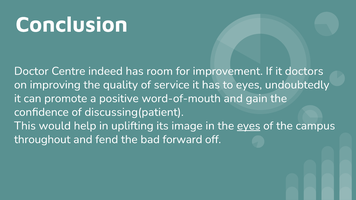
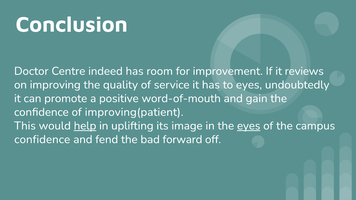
doctors: doctors -> reviews
discussing(patient: discussing(patient -> improving(patient
help underline: none -> present
throughout at (42, 140): throughout -> confidence
